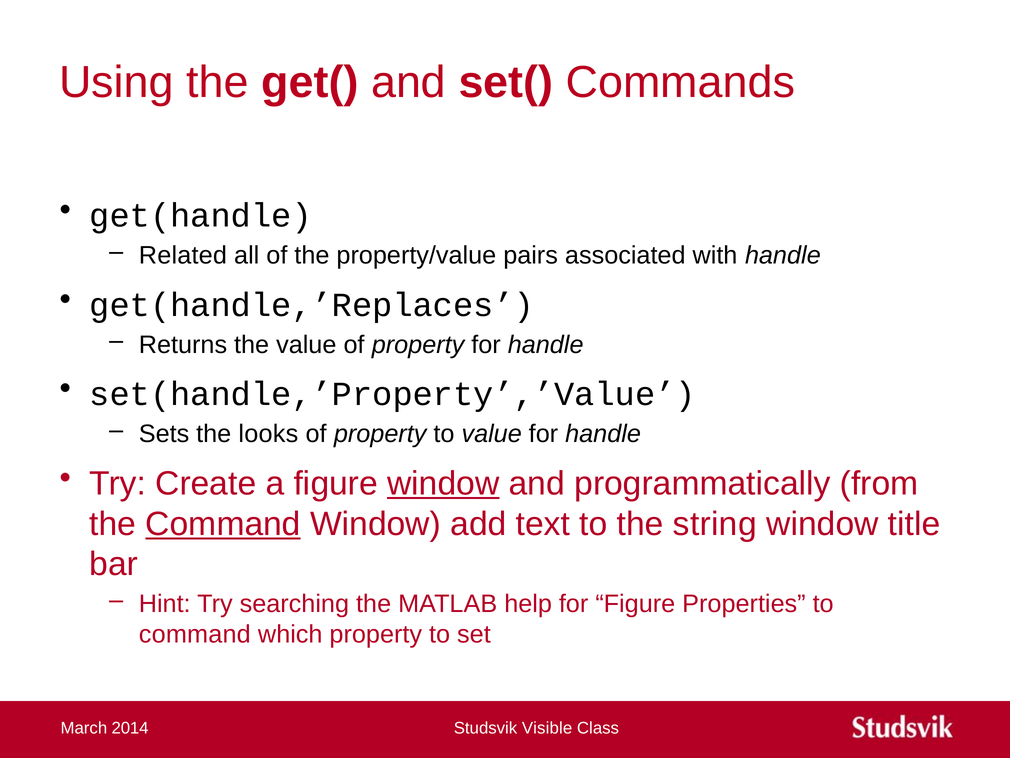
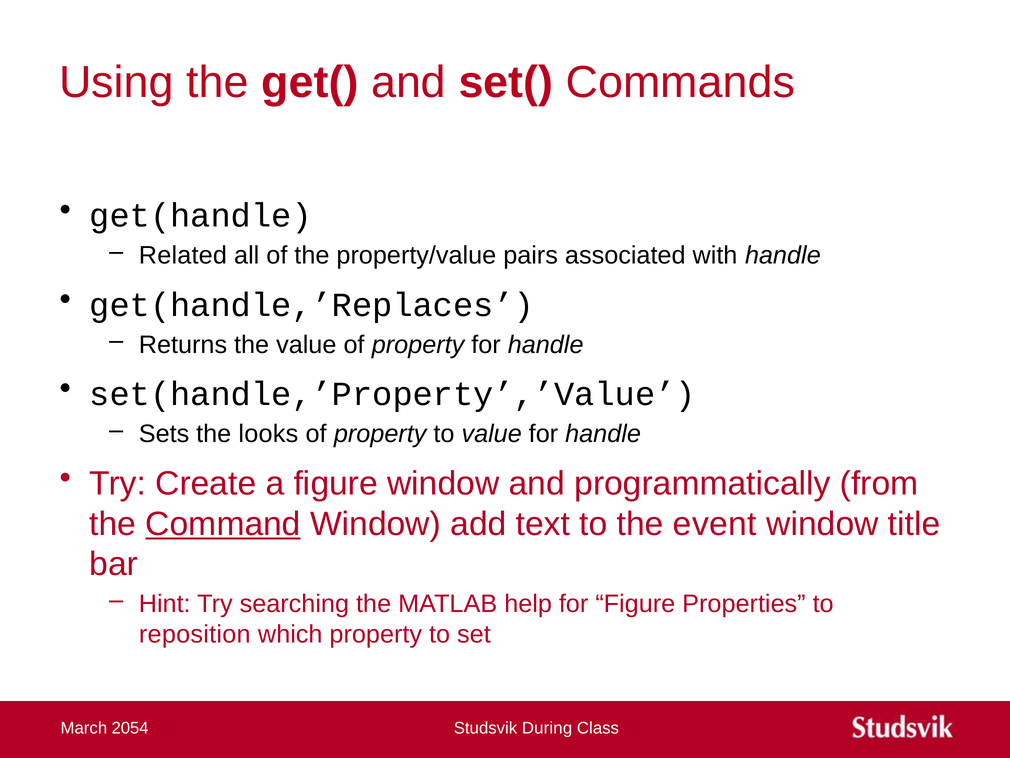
window at (443, 483) underline: present -> none
string: string -> event
command at (195, 634): command -> reposition
2014: 2014 -> 2054
Visible: Visible -> During
